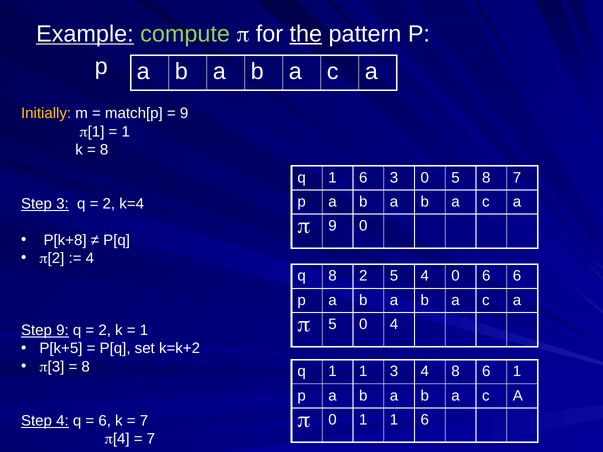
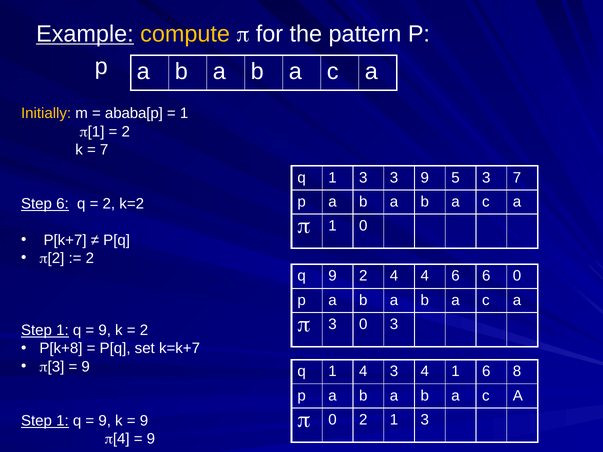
compute colour: light green -> yellow
the underline: present -> none
match[p: match[p -> ababa[p
9 at (184, 114): 9 -> 1
1 at (126, 132): 1 -> 2
8 at (104, 150): 8 -> 7
q 1 6: 6 -> 3
3 0: 0 -> 9
5 8: 8 -> 3
Step 3: 3 -> 6
k=4: k=4 -> k=2
9 at (332, 226): 9 -> 1
P[k+8: P[k+8 -> P[k+7
4 at (90, 258): 4 -> 2
q 8: 8 -> 9
2 5: 5 -> 4
4 0: 0 -> 6
6 6: 6 -> 0
5 at (332, 324): 5 -> 3
0 4: 4 -> 3
9 at (62, 331): 9 -> 1
2 at (105, 331): 2 -> 9
1 at (144, 331): 1 -> 2
P[k+5: P[k+5 -> P[k+8
k=k+2: k=k+2 -> k=k+7
8 at (86, 367): 8 -> 9
q 1 1: 1 -> 4
4 8: 8 -> 1
6 1: 1 -> 8
0 1: 1 -> 2
6 at (425, 420): 6 -> 3
4 at (62, 421): 4 -> 1
6 at (105, 421): 6 -> 9
7 at (144, 421): 7 -> 9
7 at (151, 439): 7 -> 9
